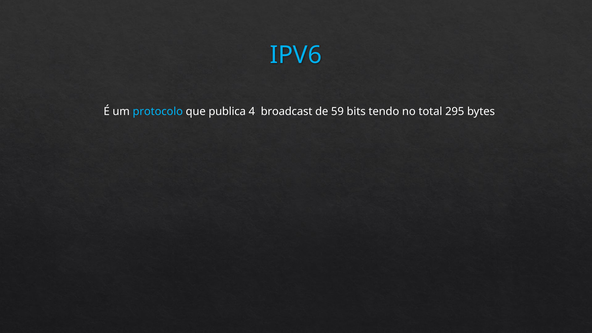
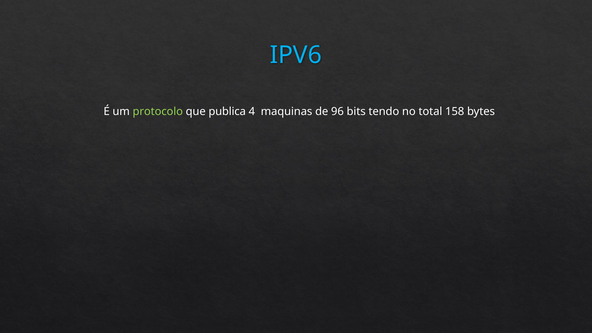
protocolo colour: light blue -> light green
broadcast: broadcast -> maquinas
59: 59 -> 96
295: 295 -> 158
